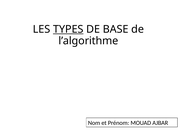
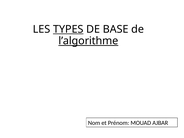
l’algorithme underline: none -> present
